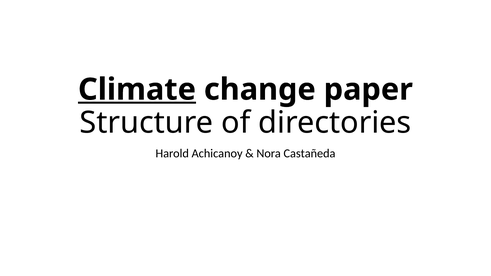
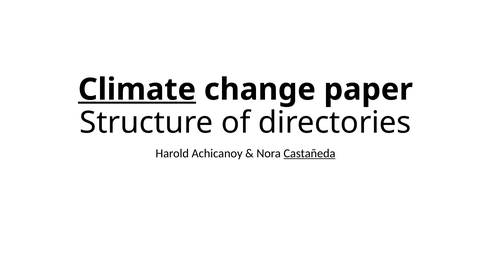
Castañeda underline: none -> present
